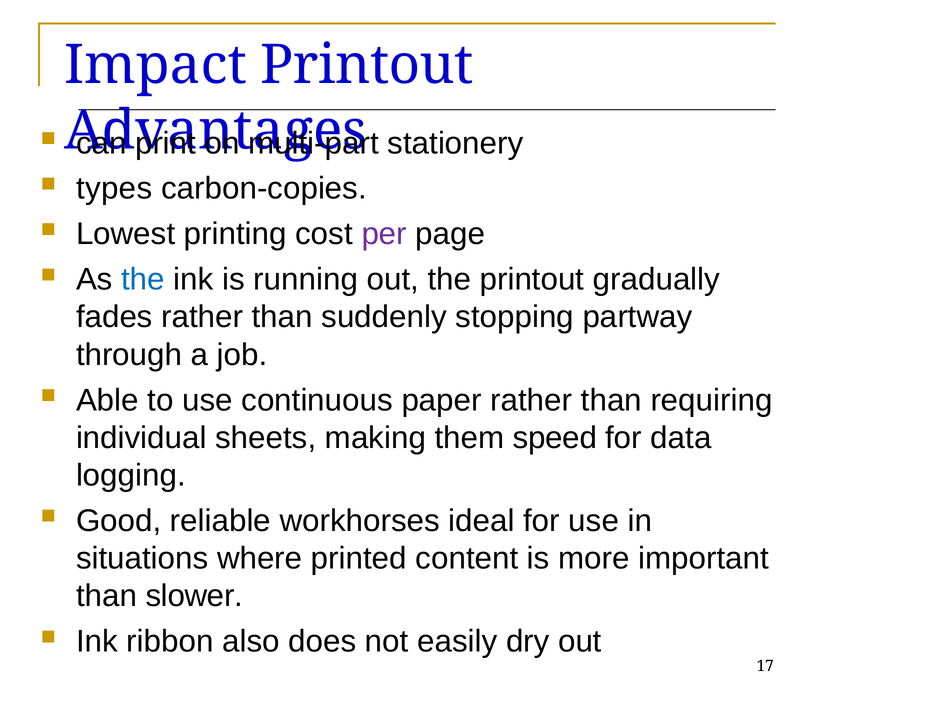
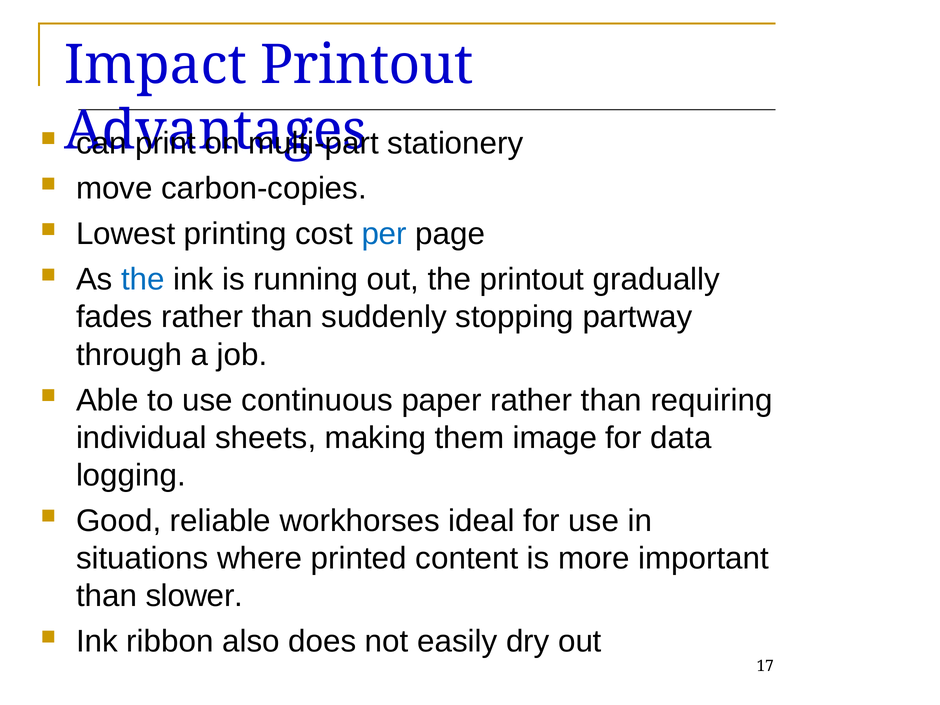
types: types -> move
per colour: purple -> blue
speed: speed -> image
